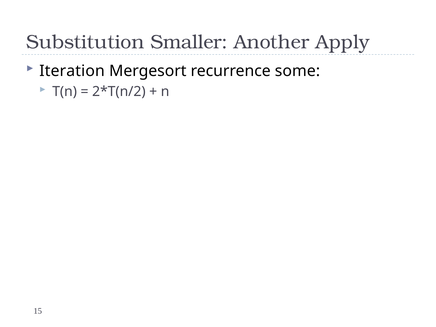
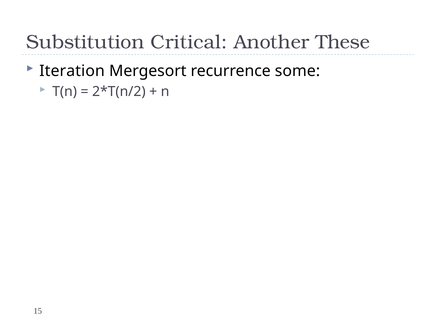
Smaller: Smaller -> Critical
Apply: Apply -> These
